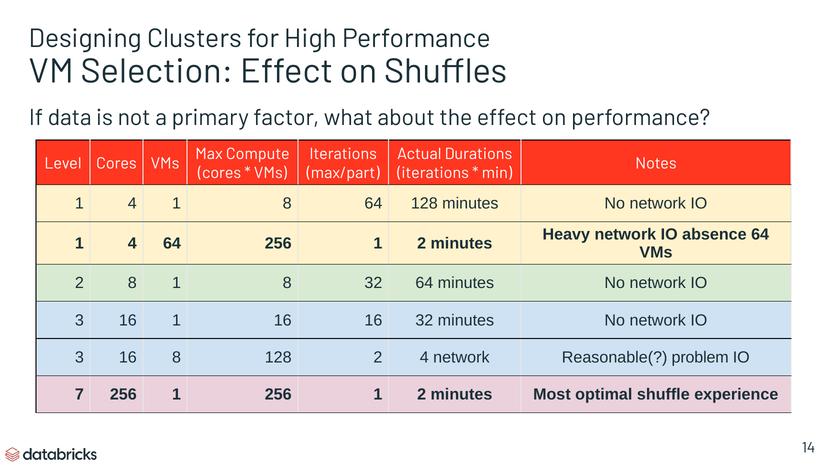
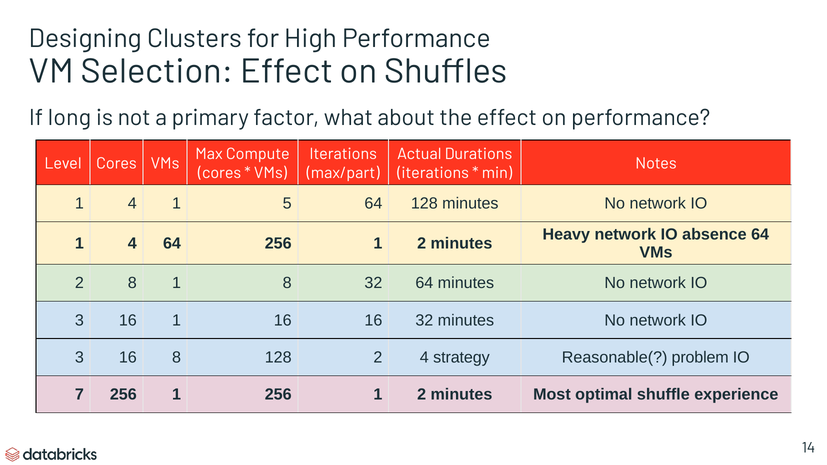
data: data -> long
4 1 8: 8 -> 5
4 network: network -> strategy
